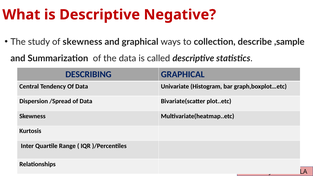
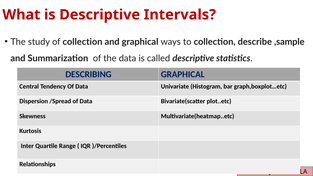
Negative: Negative -> Intervals
of skewness: skewness -> collection
